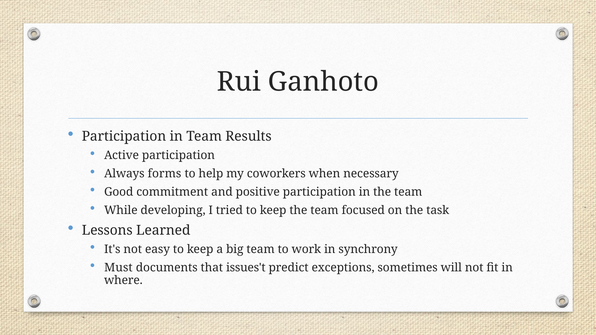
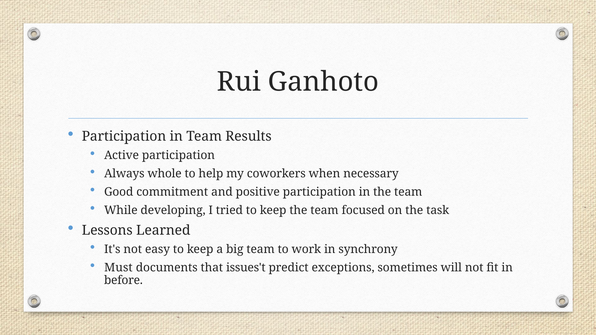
forms: forms -> whole
where: where -> before
